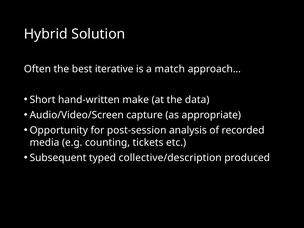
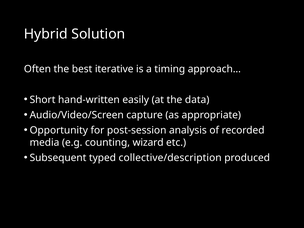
match: match -> timing
make: make -> easily
tickets: tickets -> wizard
